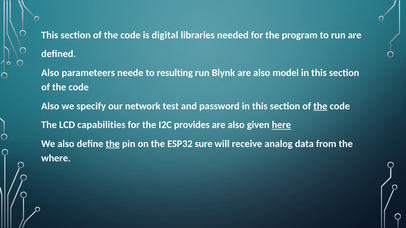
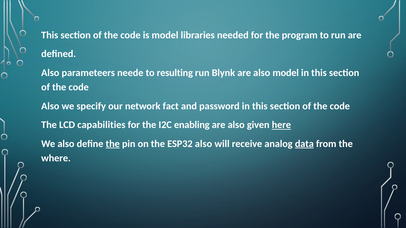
is digital: digital -> model
test: test -> fact
the at (320, 106) underline: present -> none
provides: provides -> enabling
ESP32 sure: sure -> also
data underline: none -> present
